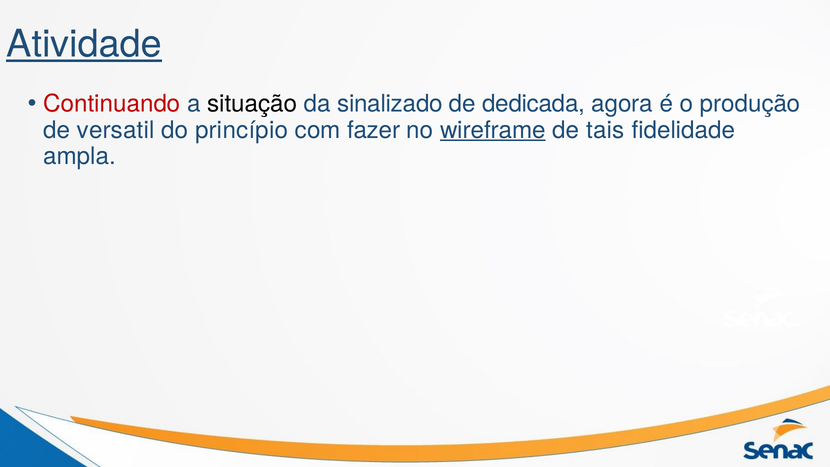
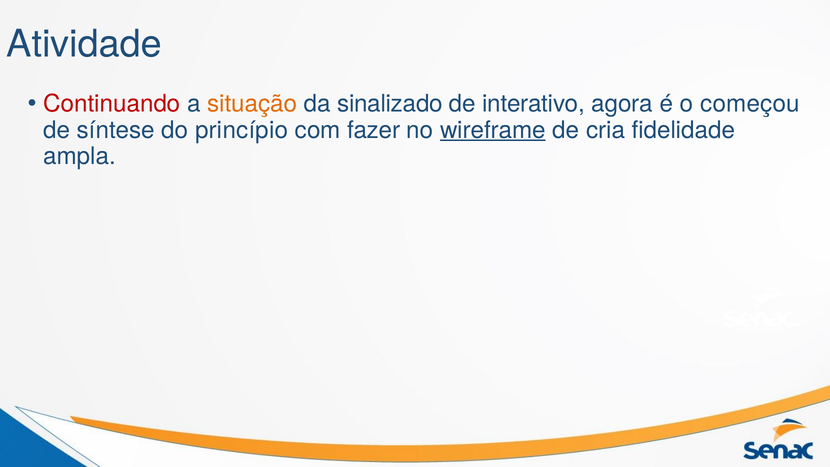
Atividade underline: present -> none
situação colour: black -> orange
dedicada: dedicada -> interativo
produção: produção -> começou
versatil: versatil -> síntese
tais: tais -> cria
